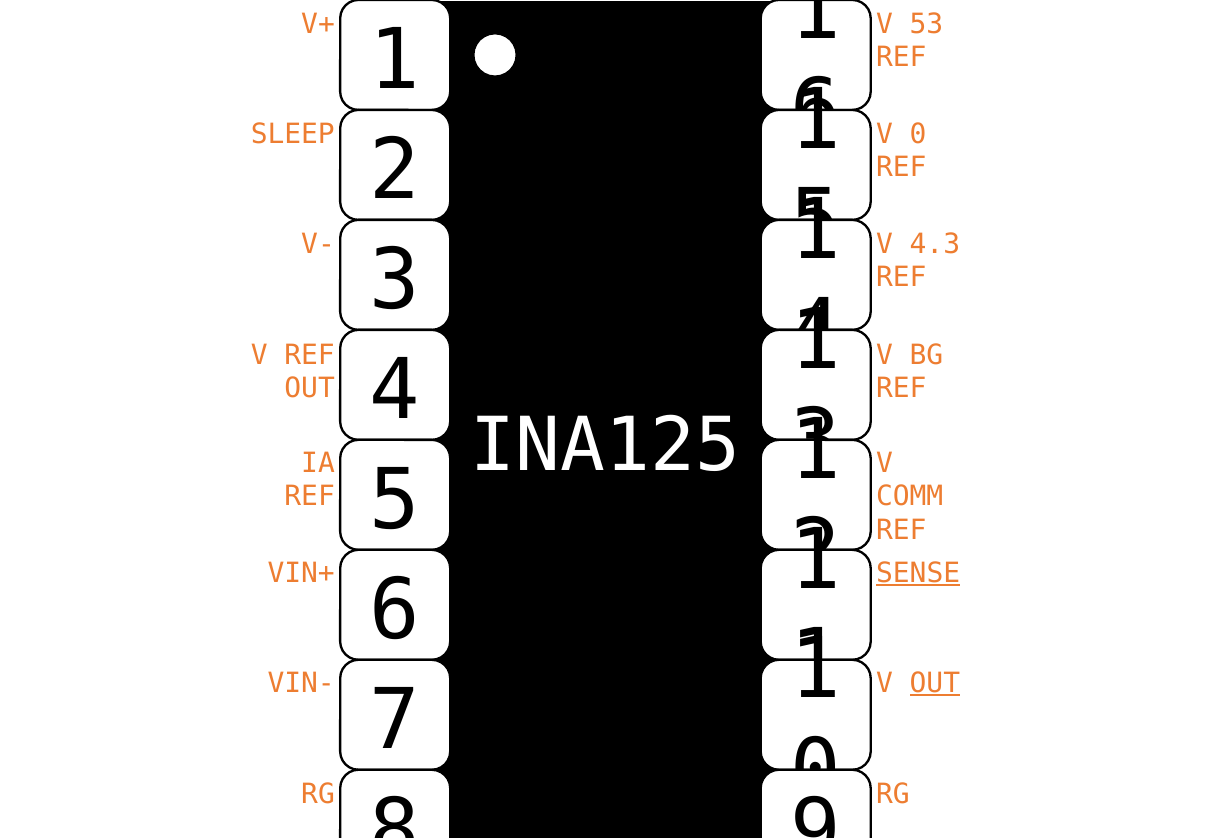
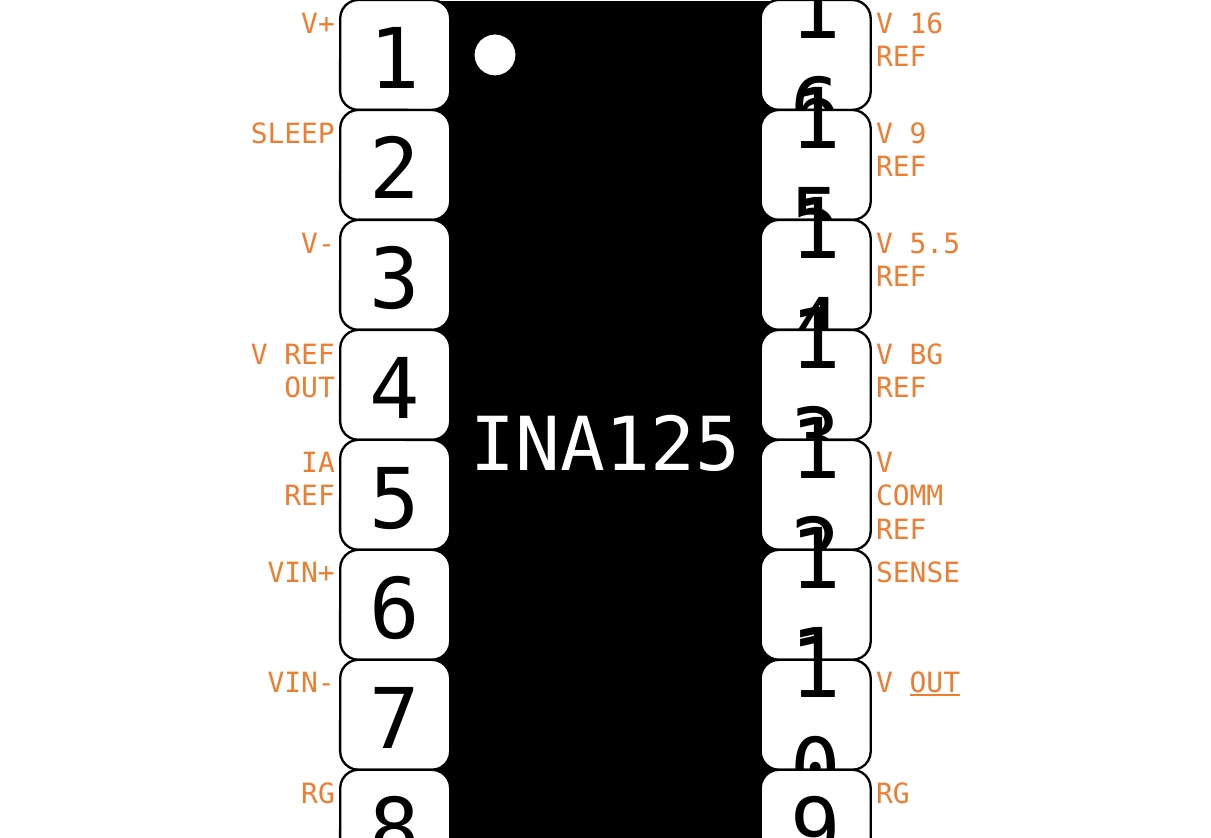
53: 53 -> 16
V 0: 0 -> 9
4.3: 4.3 -> 5.5
SENSE underline: present -> none
